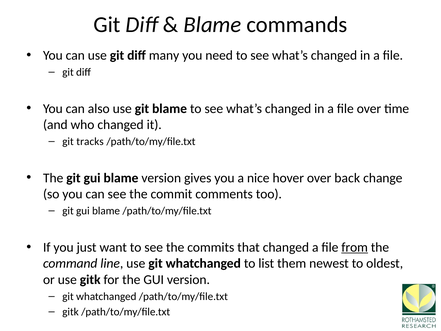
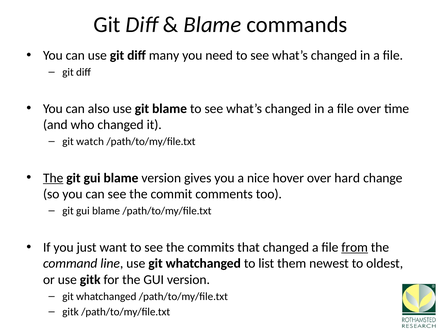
tracks: tracks -> watch
The at (53, 178) underline: none -> present
back: back -> hard
